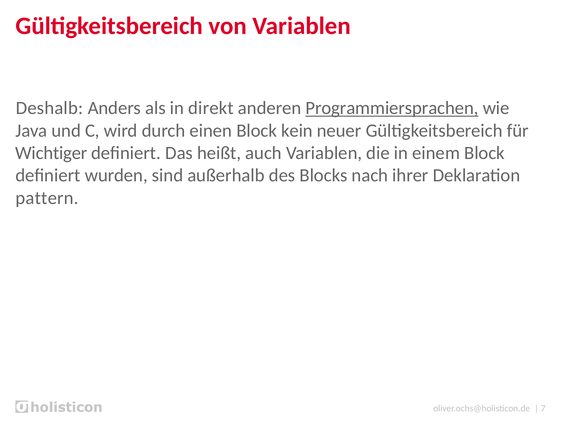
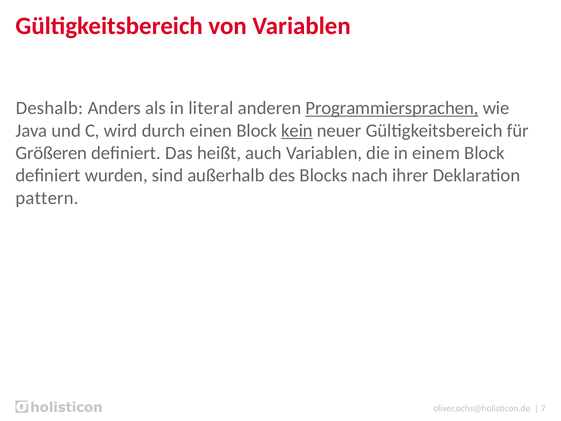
direkt: direkt -> literal
kein underline: none -> present
Wichtiger: Wichtiger -> Größeren
